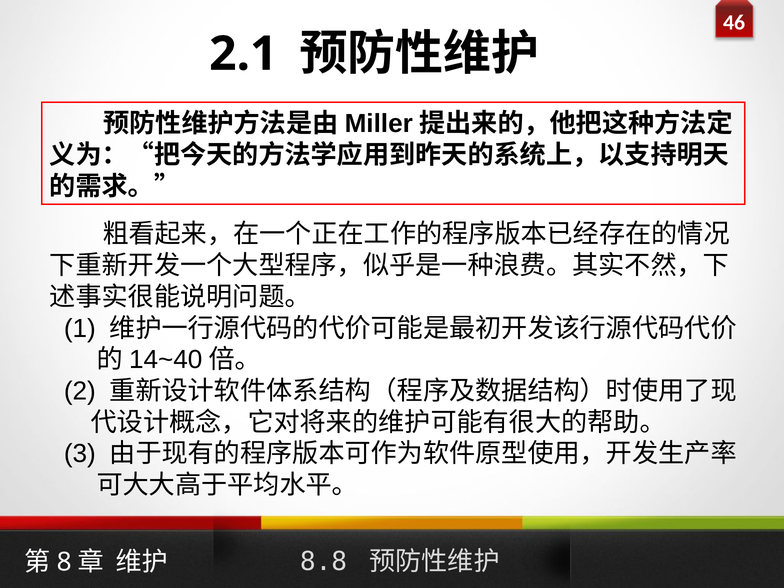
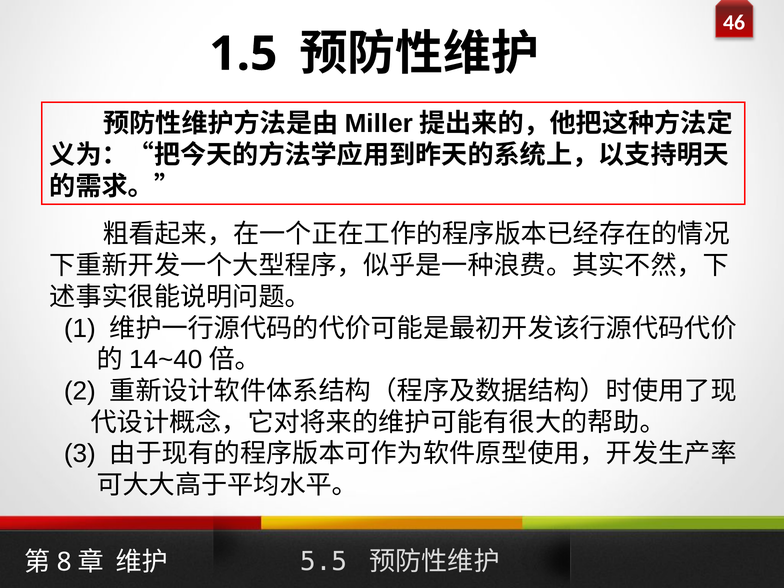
2.1: 2.1 -> 1.5
8.8: 8.8 -> 5.5
